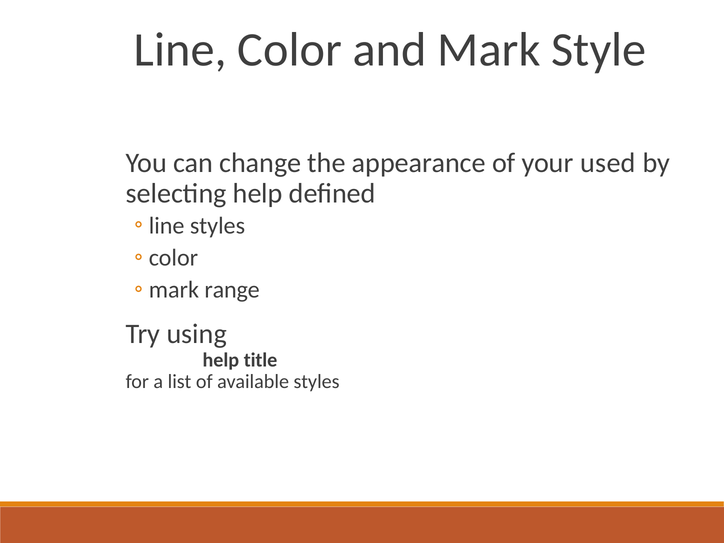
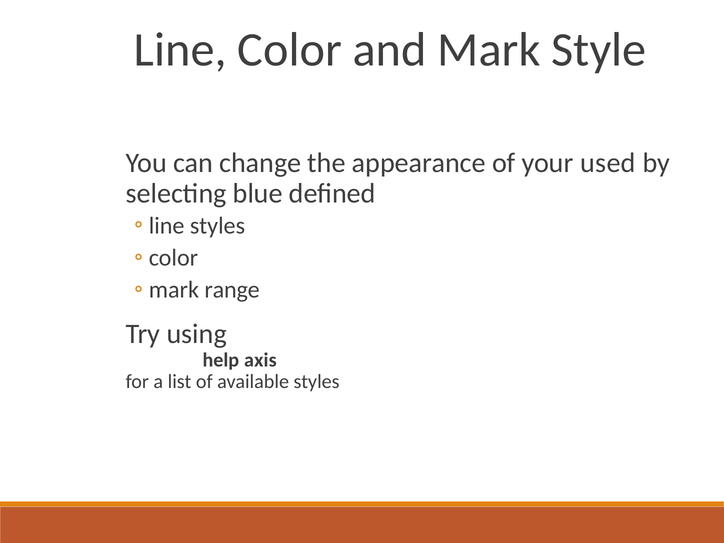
selecting help: help -> blue
title: title -> axis
